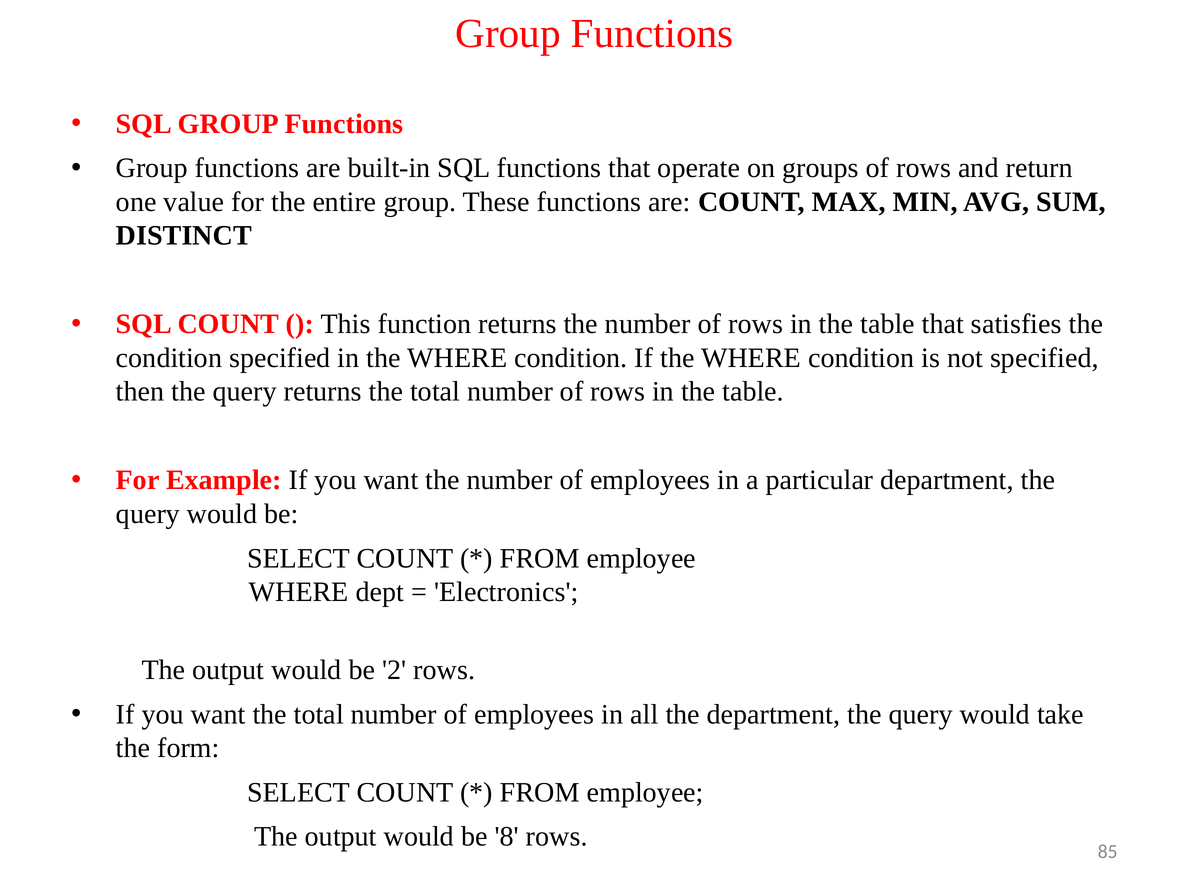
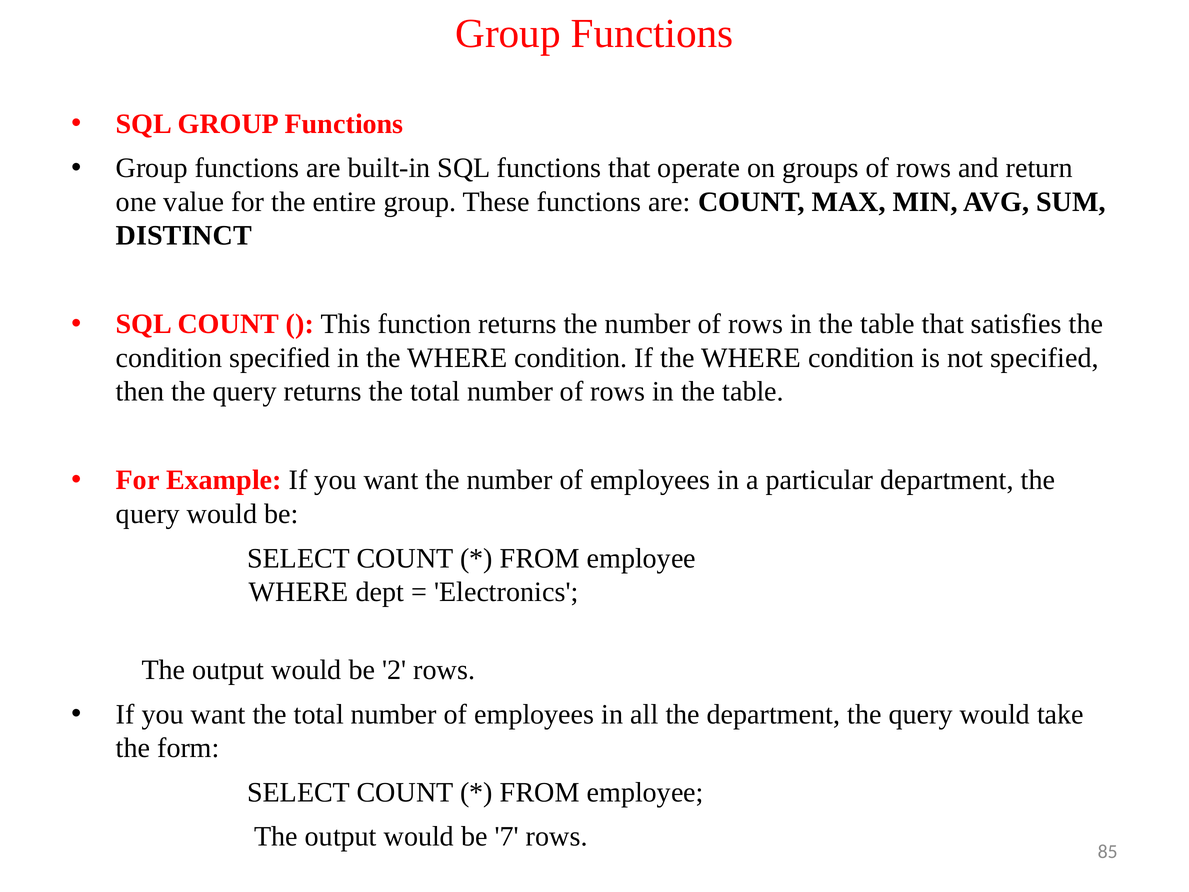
8: 8 -> 7
